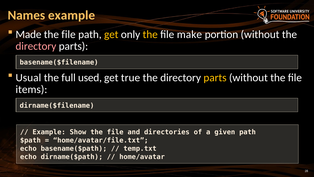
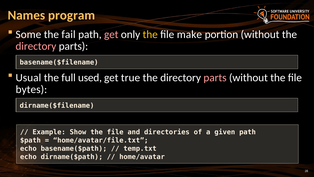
Names example: example -> program
Made: Made -> Some
file at (69, 34): file -> fail
get at (111, 34) colour: yellow -> pink
parts at (215, 77) colour: yellow -> pink
items: items -> bytes
